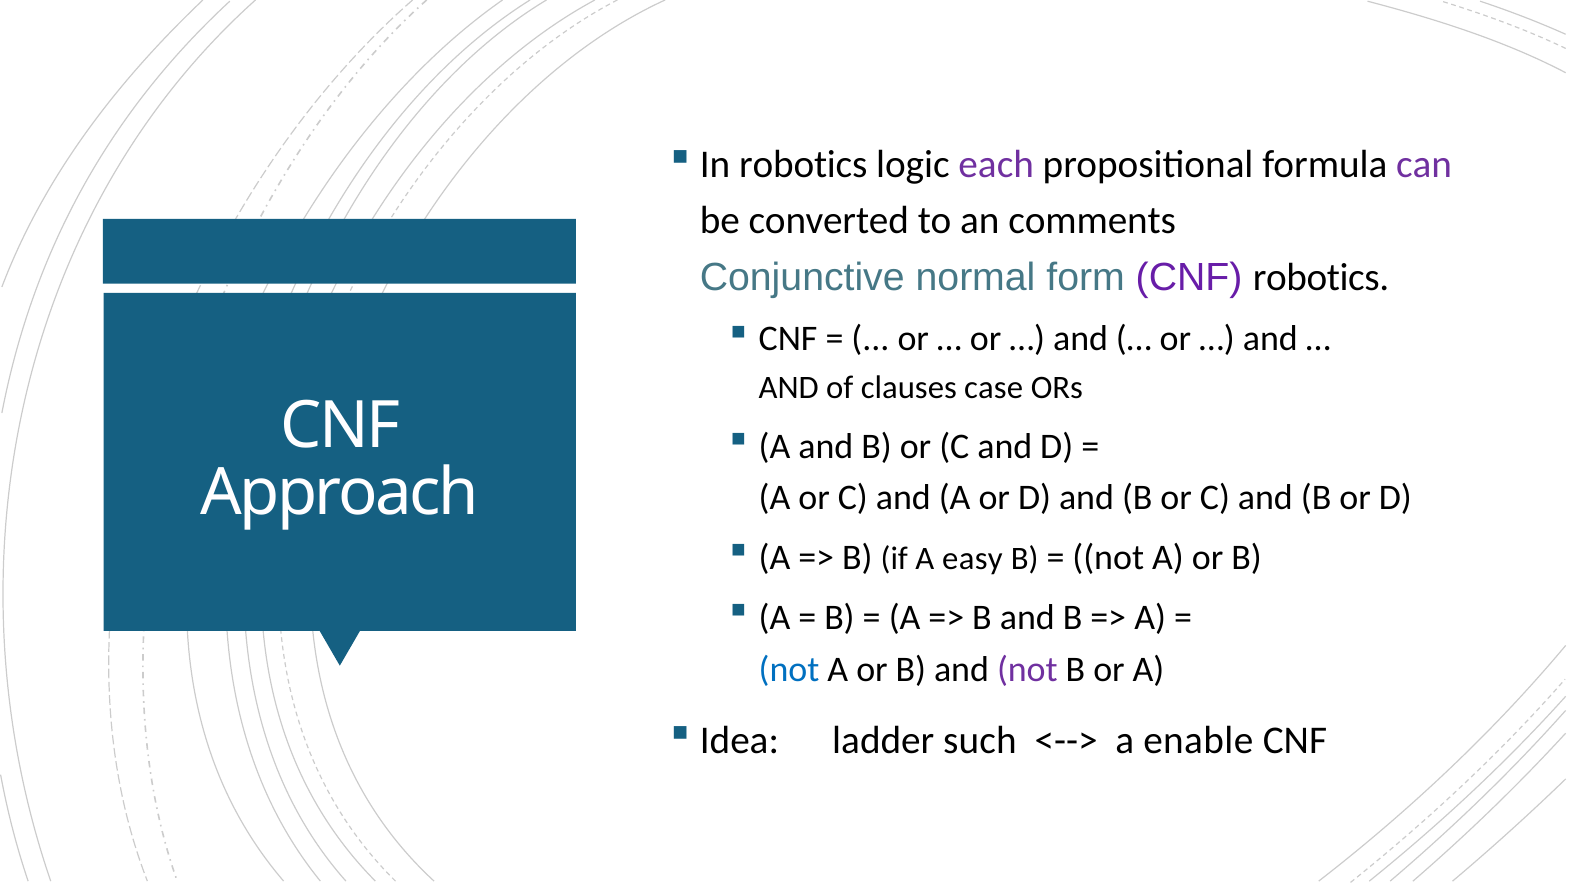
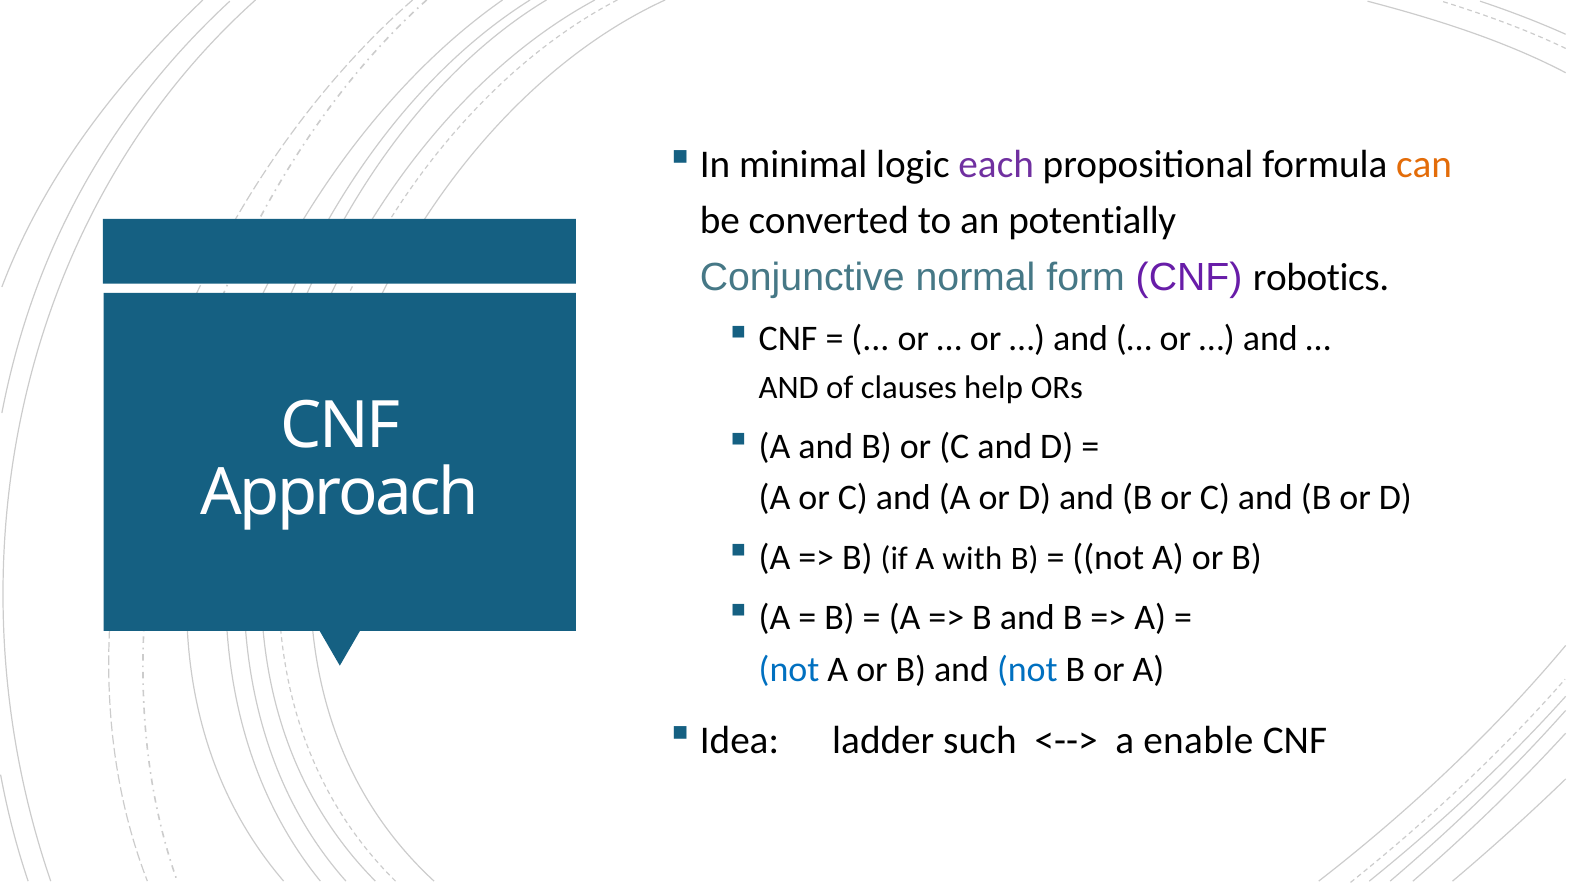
In robotics: robotics -> minimal
can colour: purple -> orange
comments: comments -> potentially
case: case -> help
easy: easy -> with
not at (1027, 669) colour: purple -> blue
